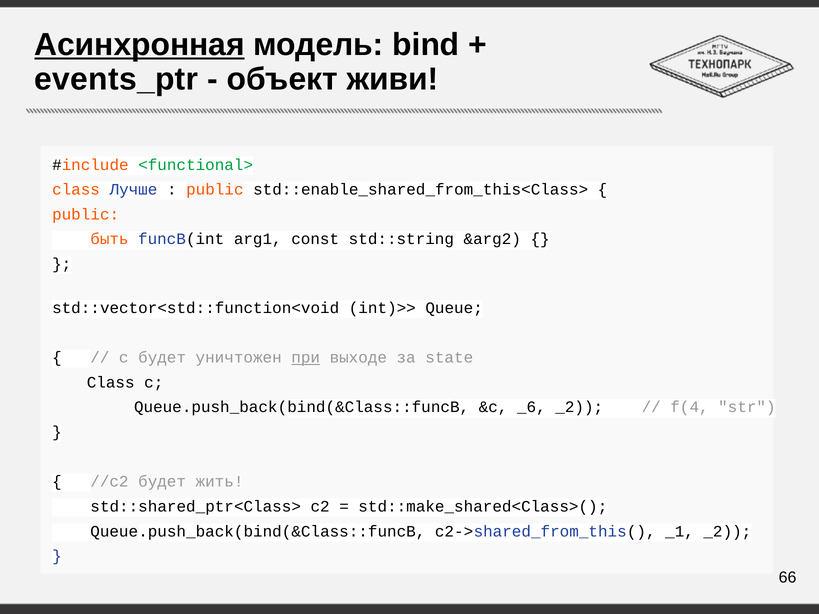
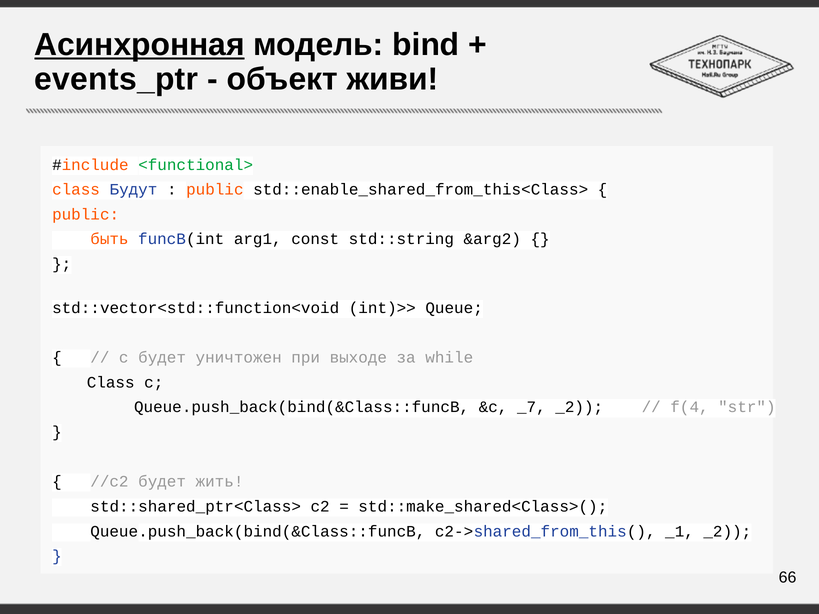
Лучше: Лучше -> Будут
при underline: present -> none
state: state -> while
_6: _6 -> _7
